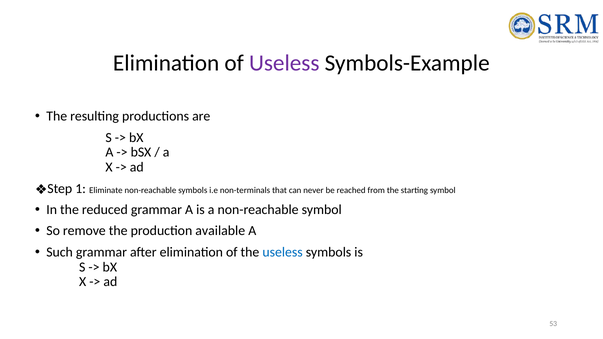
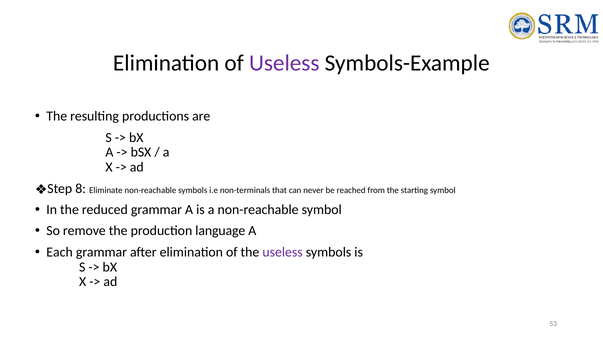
1: 1 -> 8
available: available -> language
Such: Such -> Each
useless at (283, 252) colour: blue -> purple
